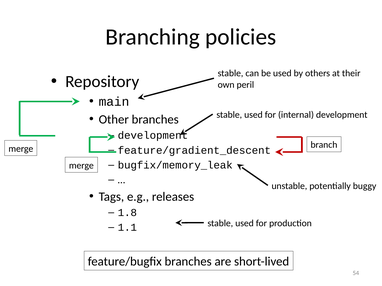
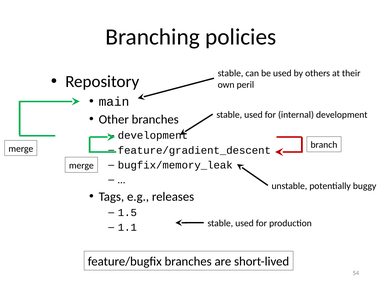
1.8: 1.8 -> 1.5
